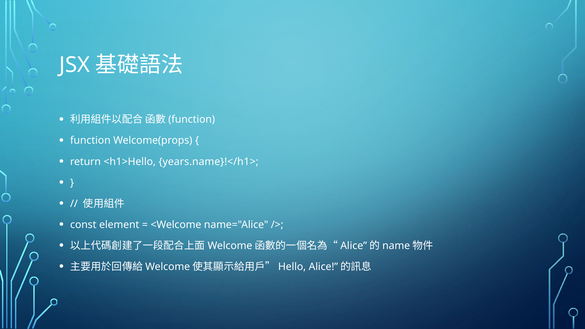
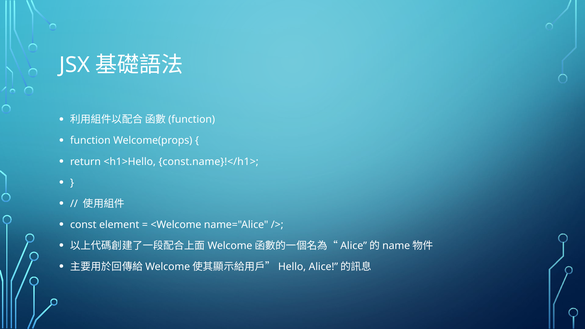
years.name}!</h1>: years.name}!</h1> -> const.name}!</h1>
